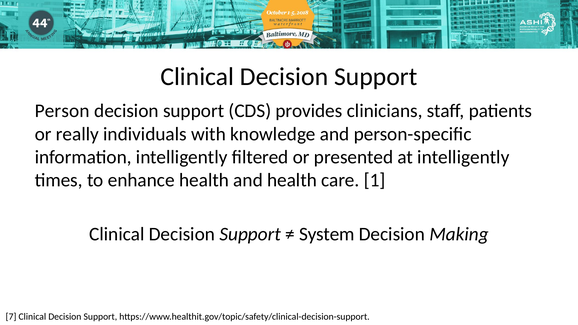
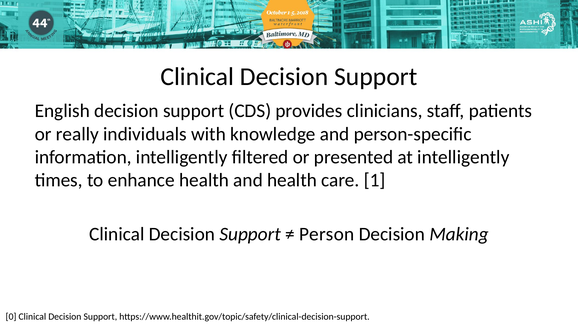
Person: Person -> English
System: System -> Person
7: 7 -> 0
